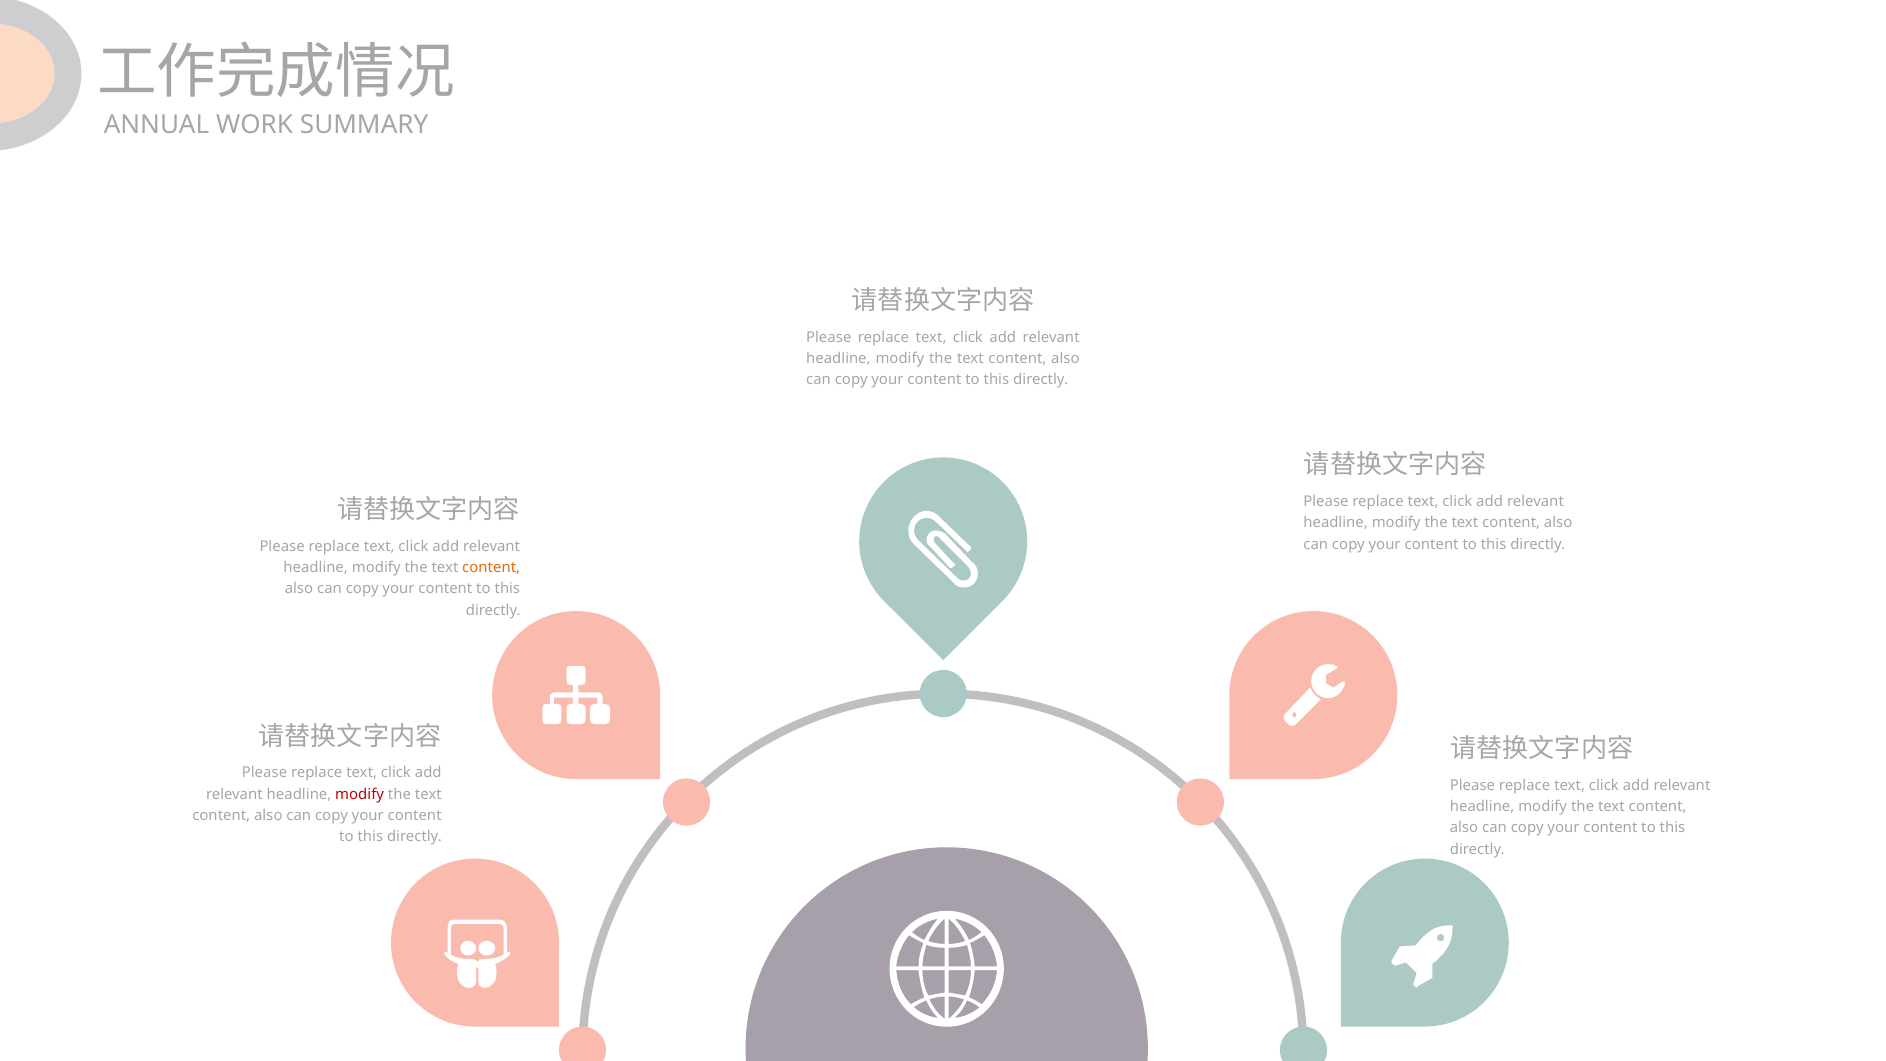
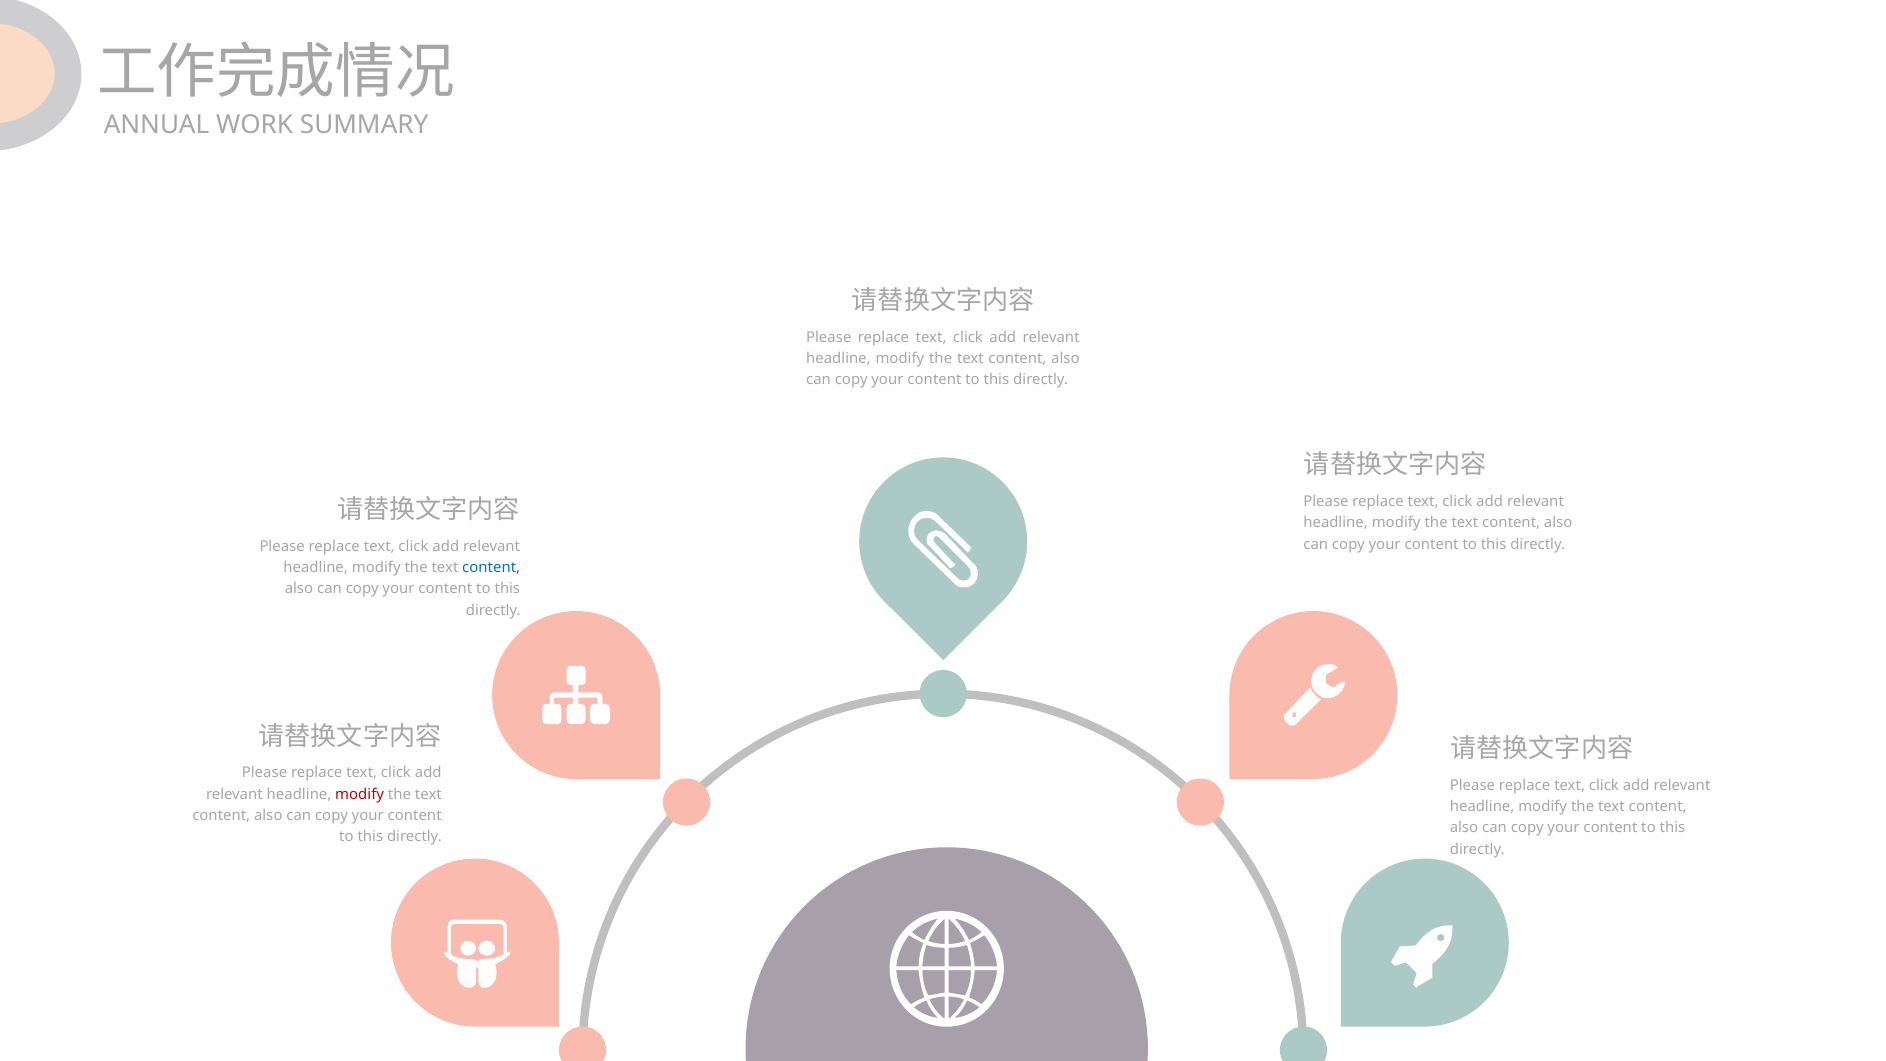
content at (491, 567) colour: orange -> blue
